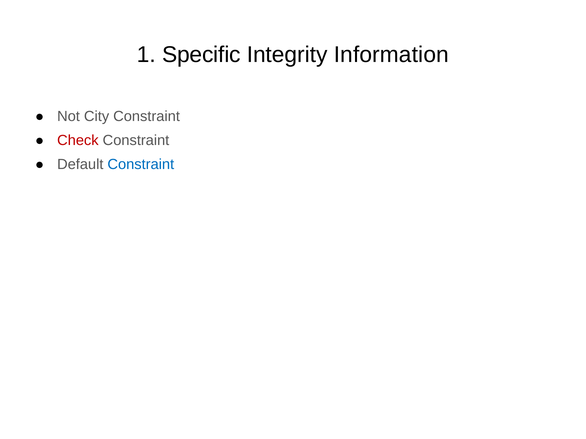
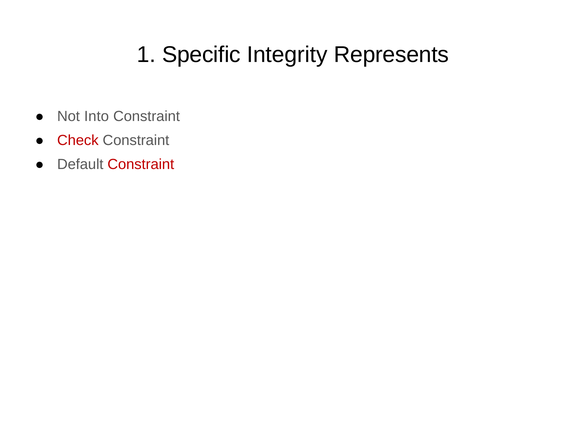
Information: Information -> Represents
City: City -> Into
Constraint at (141, 165) colour: blue -> red
